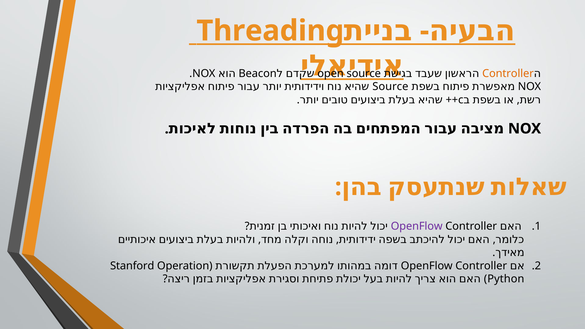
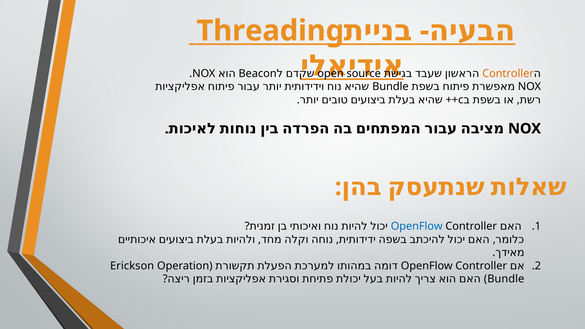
Source at (390, 87): Source -> Bundle
OpenFlow at (417, 226) colour: purple -> blue
Stanford: Stanford -> Erickson
Python at (506, 279): Python -> Bundle
